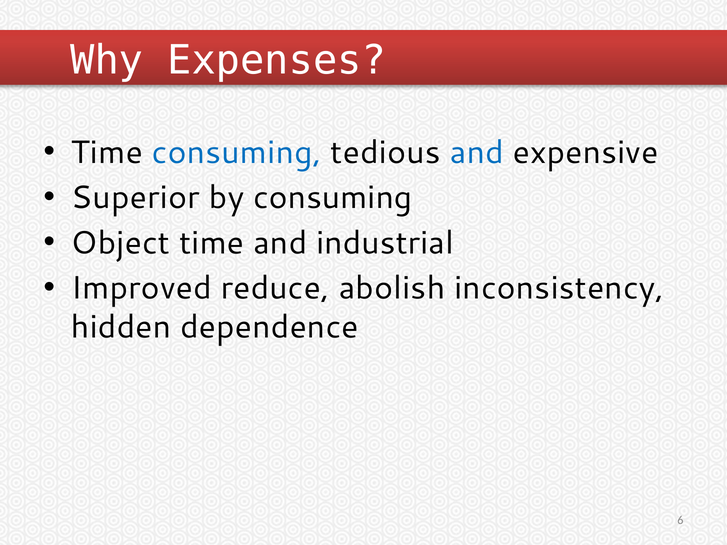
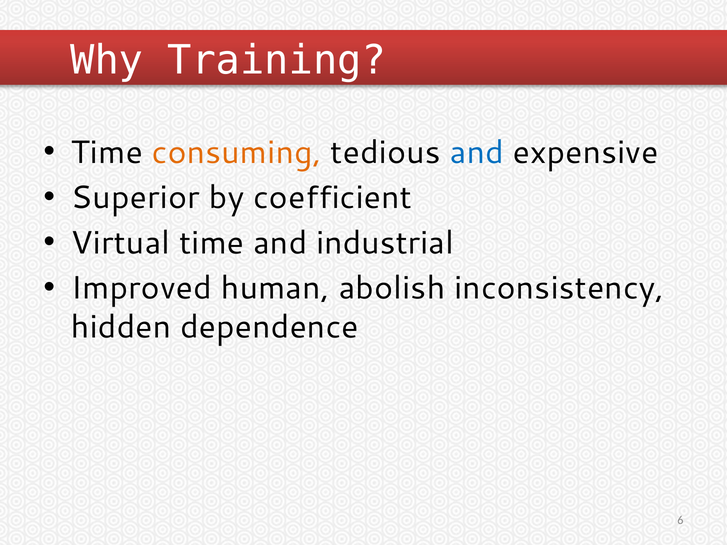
Expenses: Expenses -> Training
consuming at (237, 153) colour: blue -> orange
by consuming: consuming -> coefficient
Object: Object -> Virtual
reduce: reduce -> human
